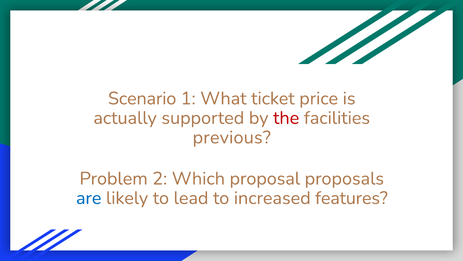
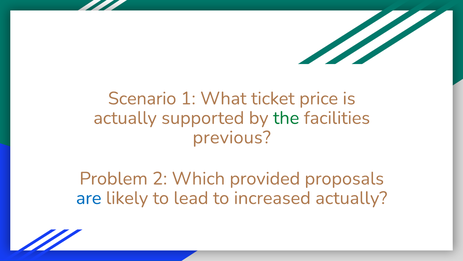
the colour: red -> green
proposal: proposal -> provided
increased features: features -> actually
